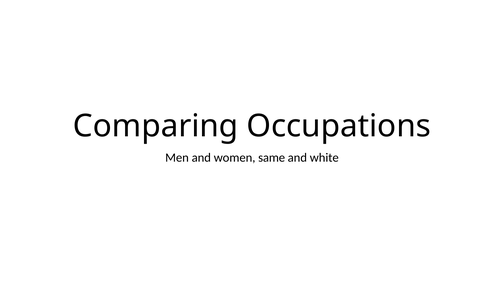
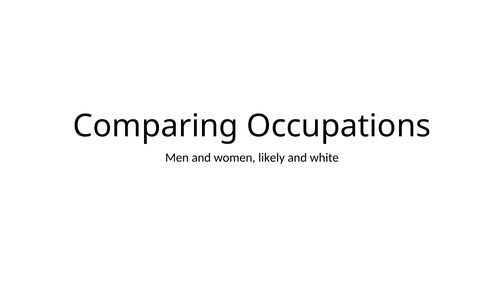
same: same -> likely
